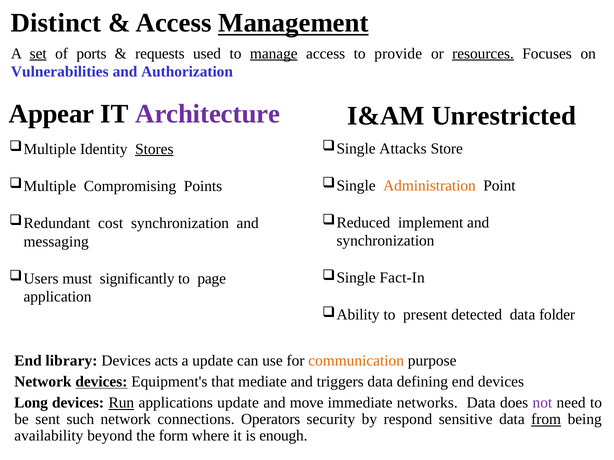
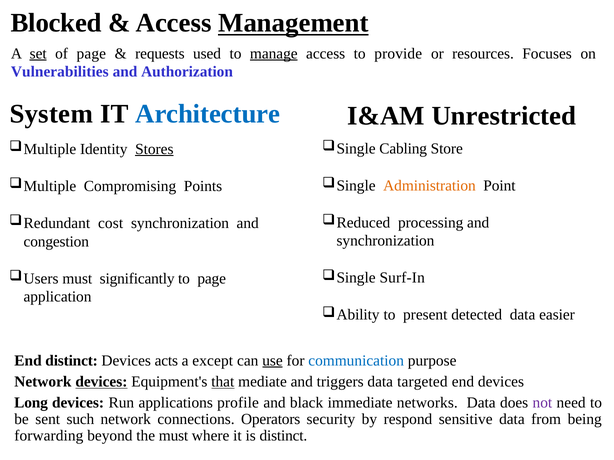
Distinct: Distinct -> Blocked
of ports: ports -> page
resources underline: present -> none
Appear: Appear -> System
Architecture colour: purple -> blue
Attacks: Attacks -> Cabling
implement: implement -> processing
messaging: messaging -> congestion
Fact-In: Fact-In -> Surf-In
folder: folder -> easier
End library: library -> distinct
a update: update -> except
use underline: none -> present
communication colour: orange -> blue
that underline: none -> present
defining: defining -> targeted
Run underline: present -> none
applications update: update -> profile
move: move -> black
from underline: present -> none
availability: availability -> forwarding
the form: form -> must
is enough: enough -> distinct
